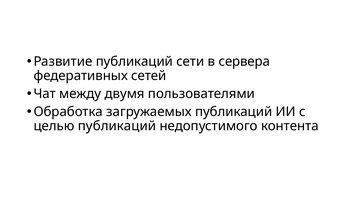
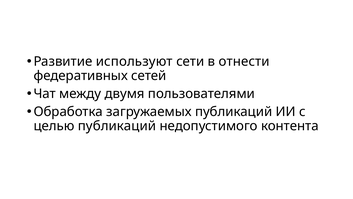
Развитие публикаций: публикаций -> используют
сервера: сервера -> отнести
